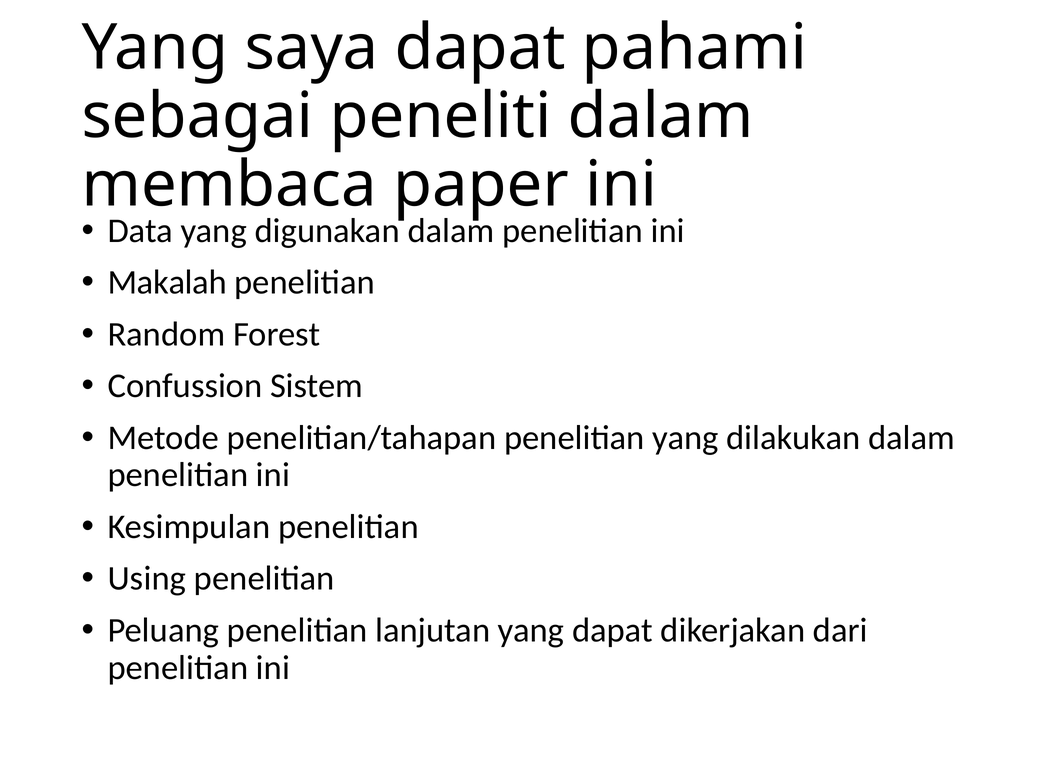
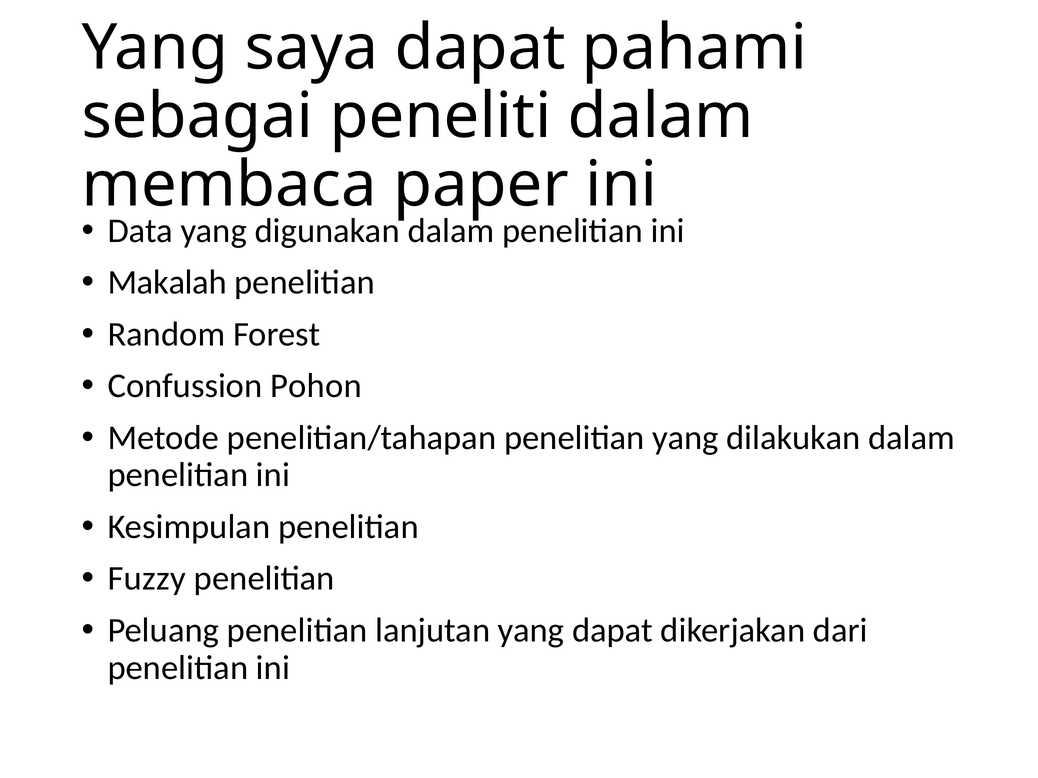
Sistem: Sistem -> Pohon
Using: Using -> Fuzzy
